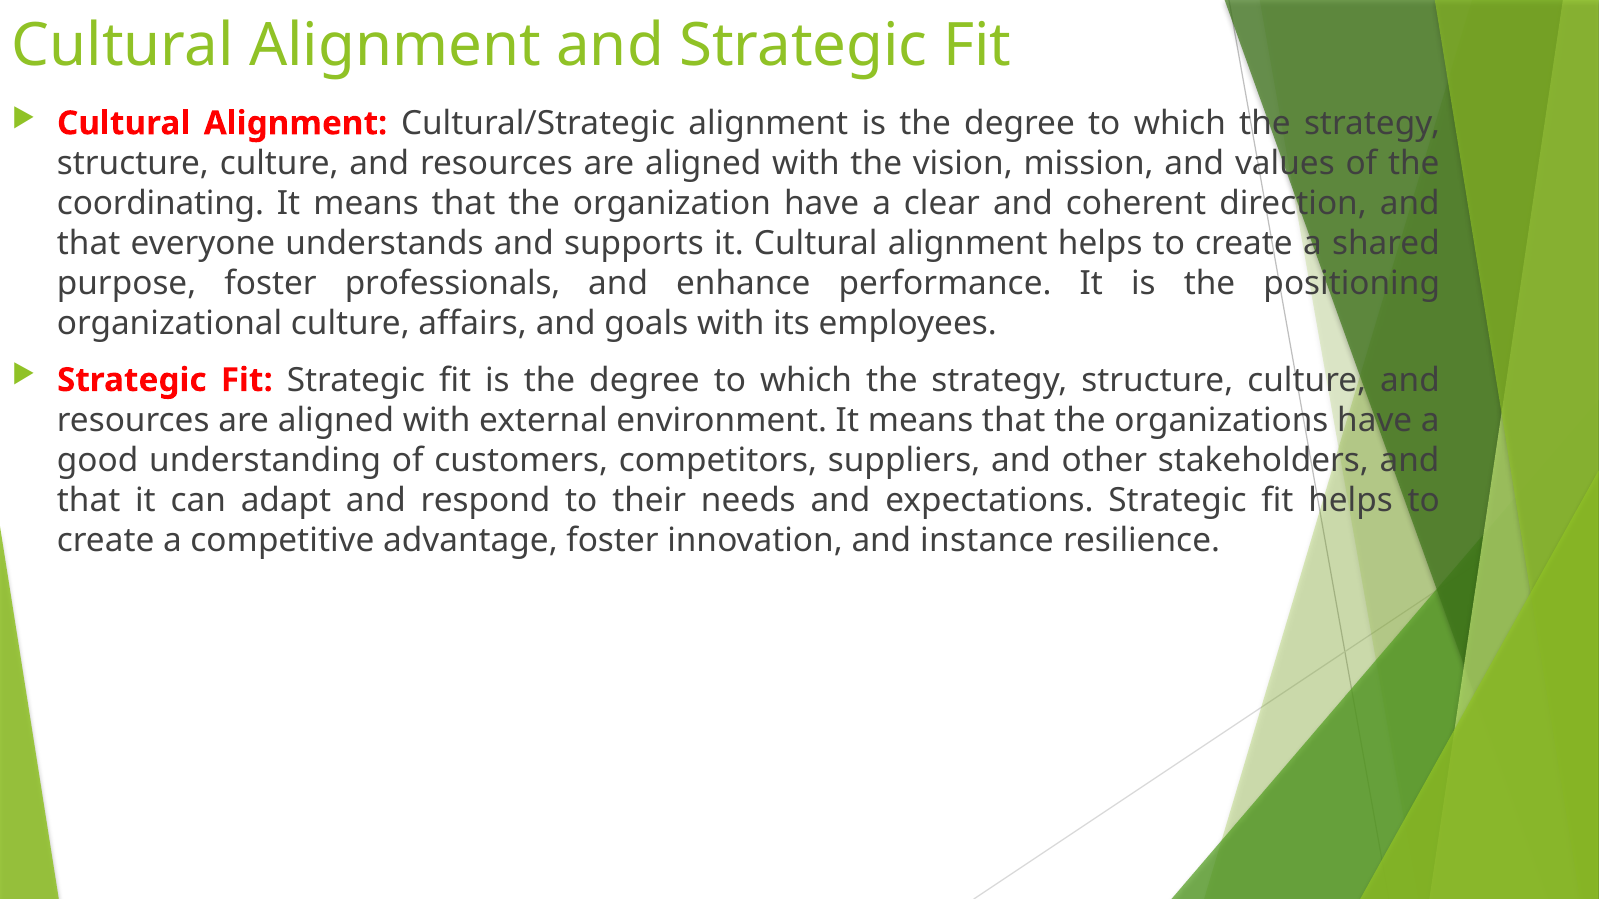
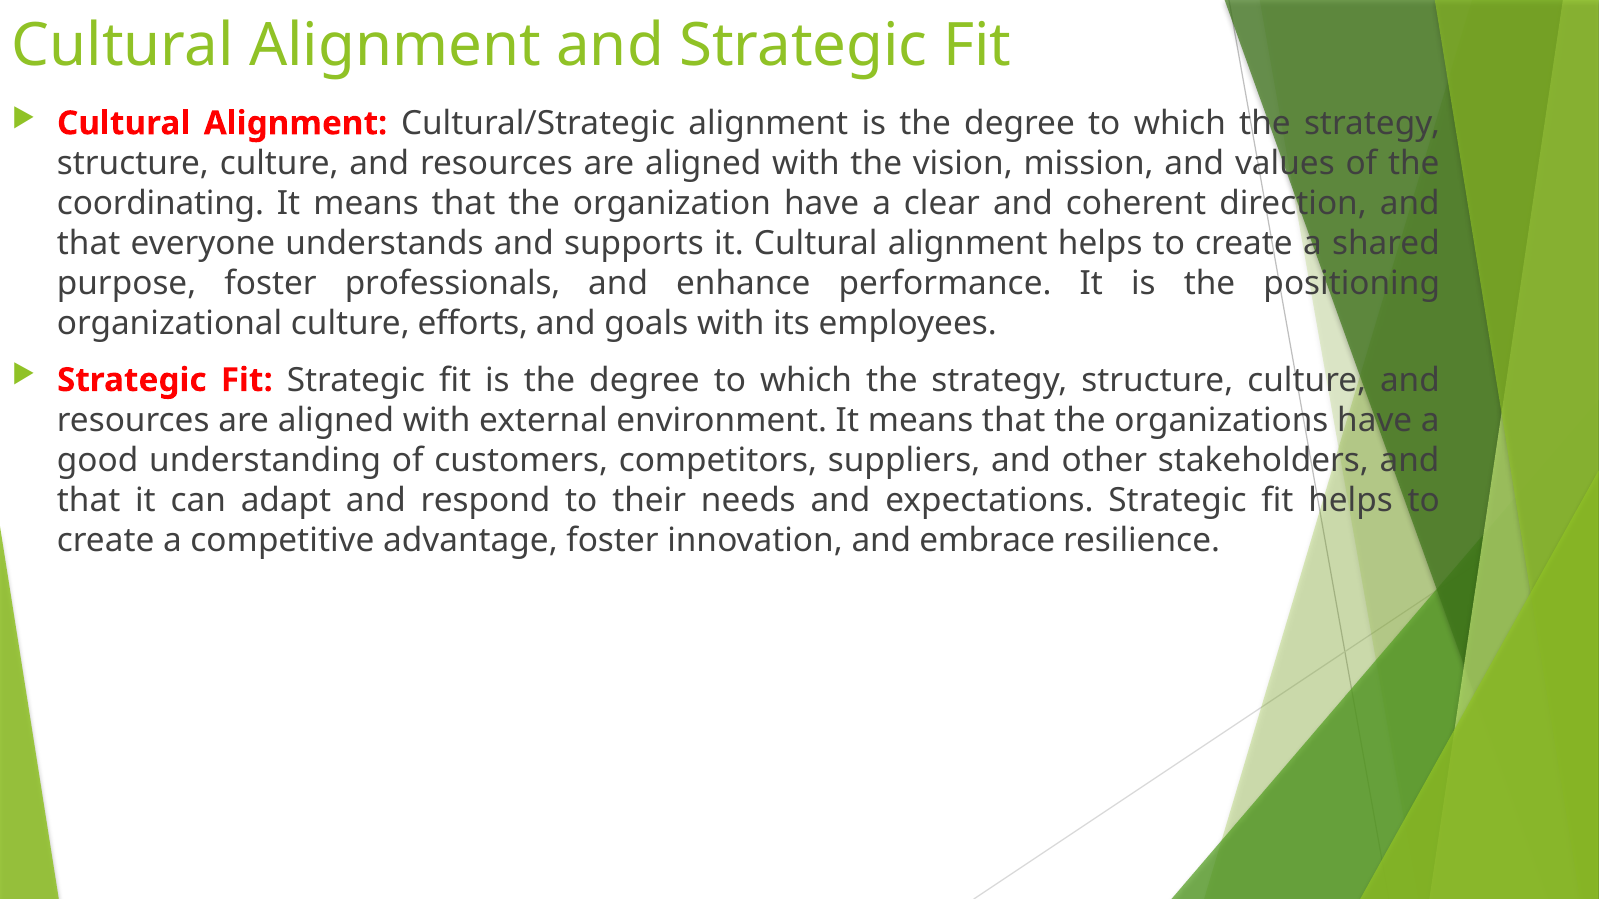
affairs: affairs -> efforts
instance: instance -> embrace
